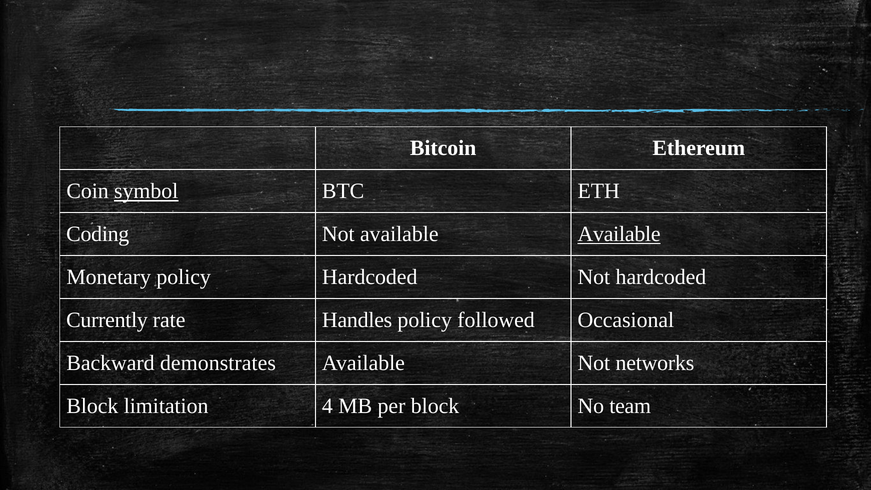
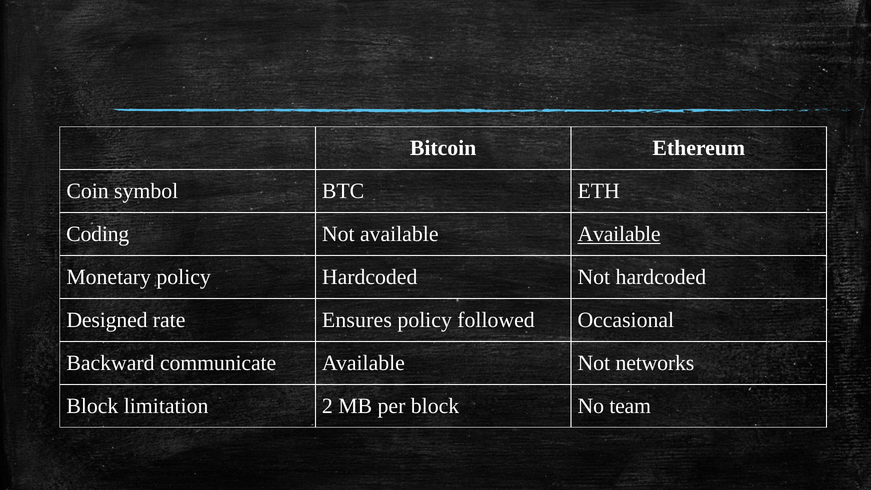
symbol underline: present -> none
Currently: Currently -> Designed
Handles: Handles -> Ensures
demonstrates: demonstrates -> communicate
4: 4 -> 2
